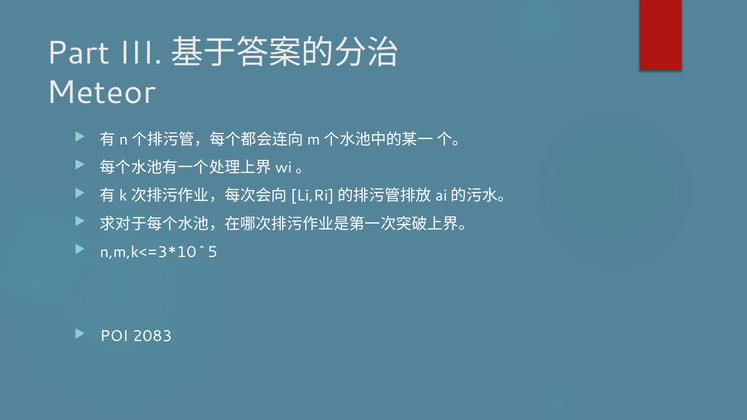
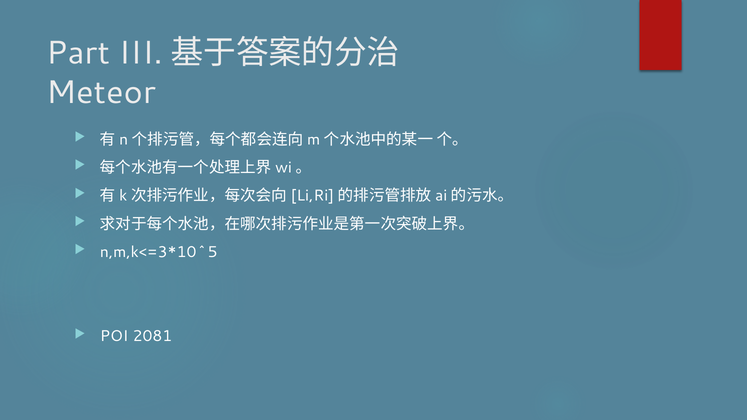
2083: 2083 -> 2081
